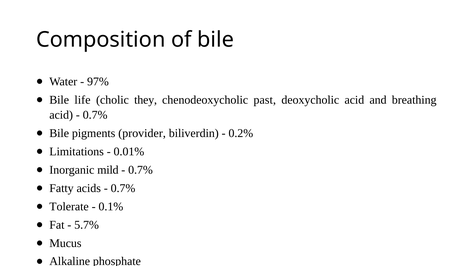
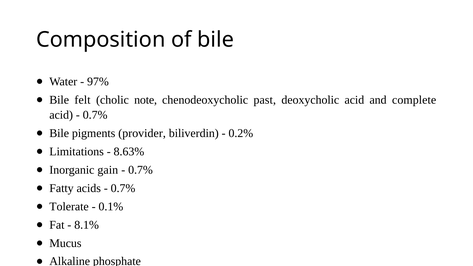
life: life -> felt
they: they -> note
breathing: breathing -> complete
0.01%: 0.01% -> 8.63%
mild: mild -> gain
5.7%: 5.7% -> 8.1%
